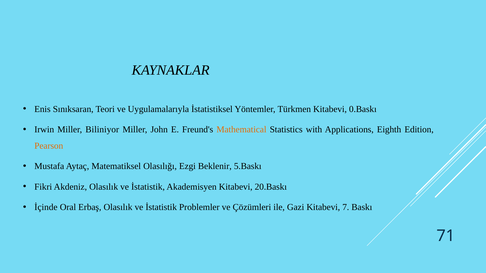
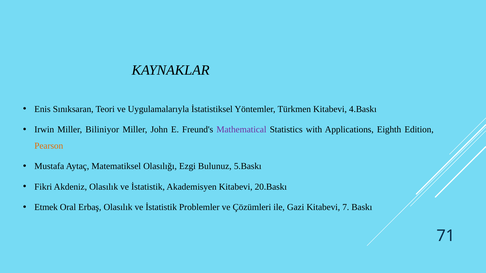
0.Baskı: 0.Baskı -> 4.Baskı
Mathematical colour: orange -> purple
Beklenir: Beklenir -> Bulunuz
İçinde: İçinde -> Etmek
